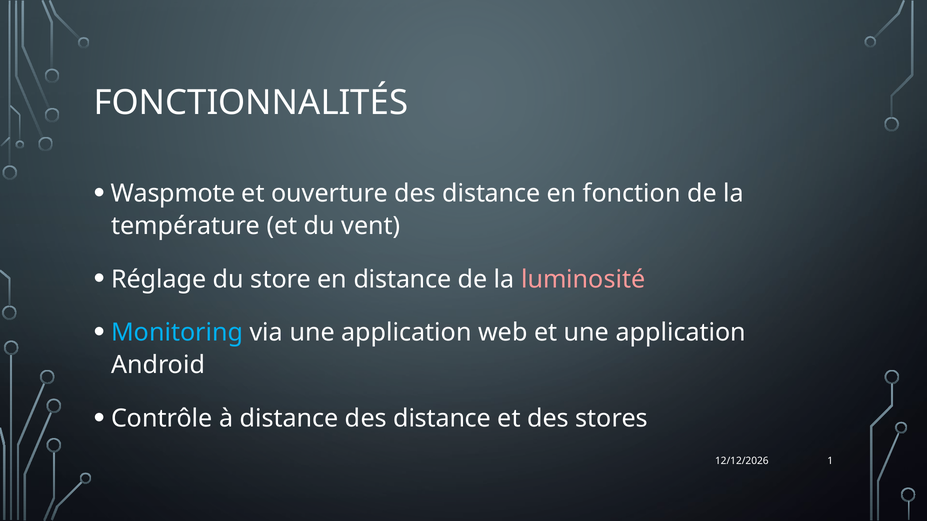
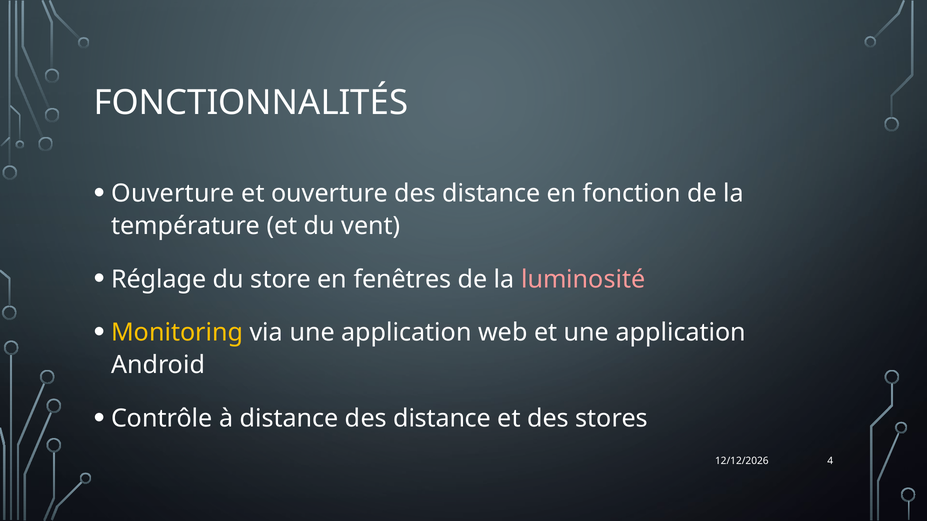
Waspmote at (173, 194): Waspmote -> Ouverture
en distance: distance -> fenêtres
Monitoring colour: light blue -> yellow
1: 1 -> 4
